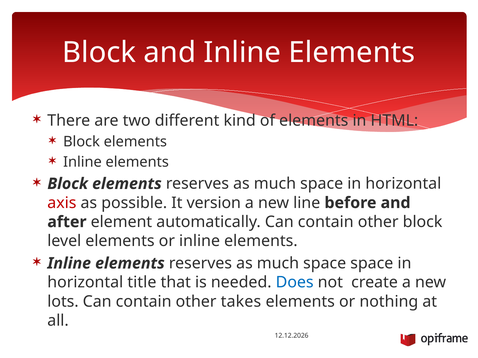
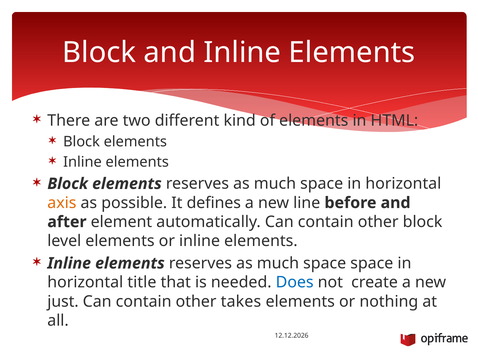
axis colour: red -> orange
version: version -> defines
lots: lots -> just
